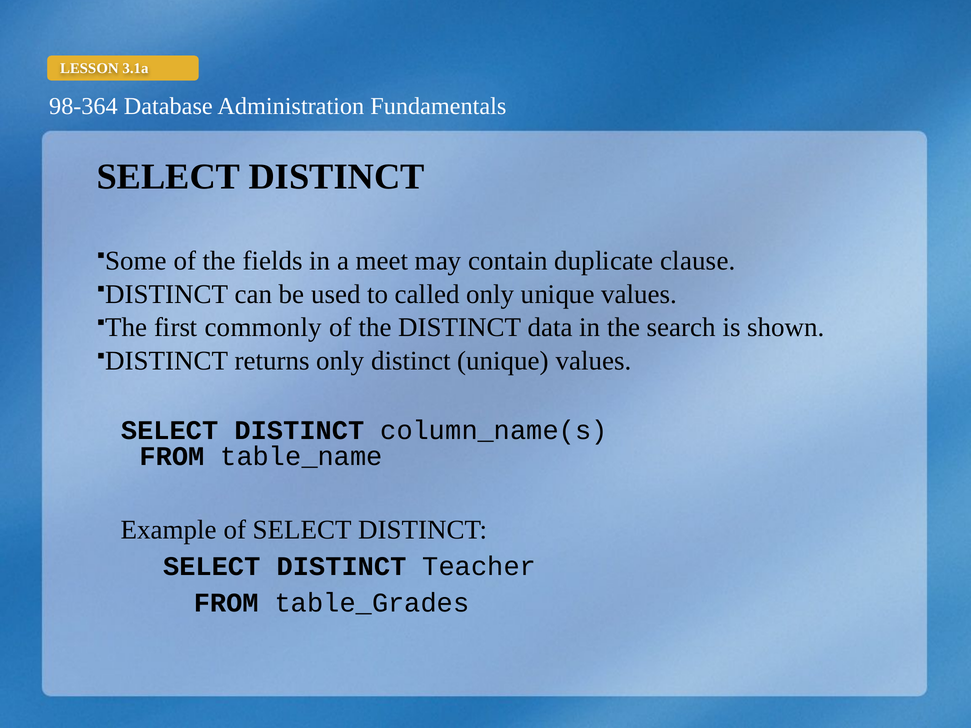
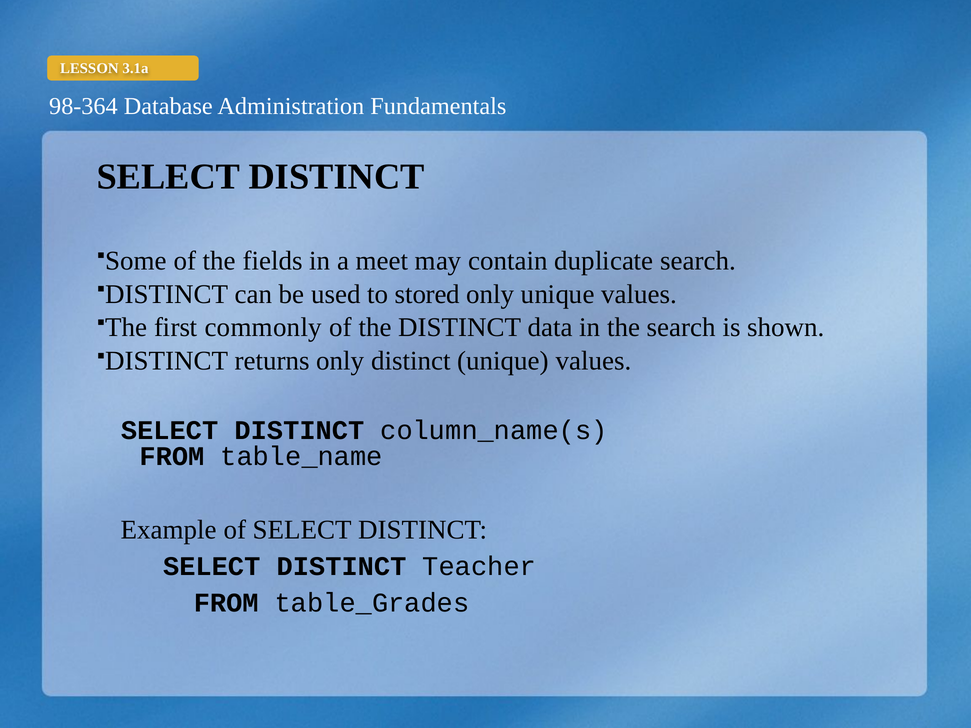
duplicate clause: clause -> search
called: called -> stored
